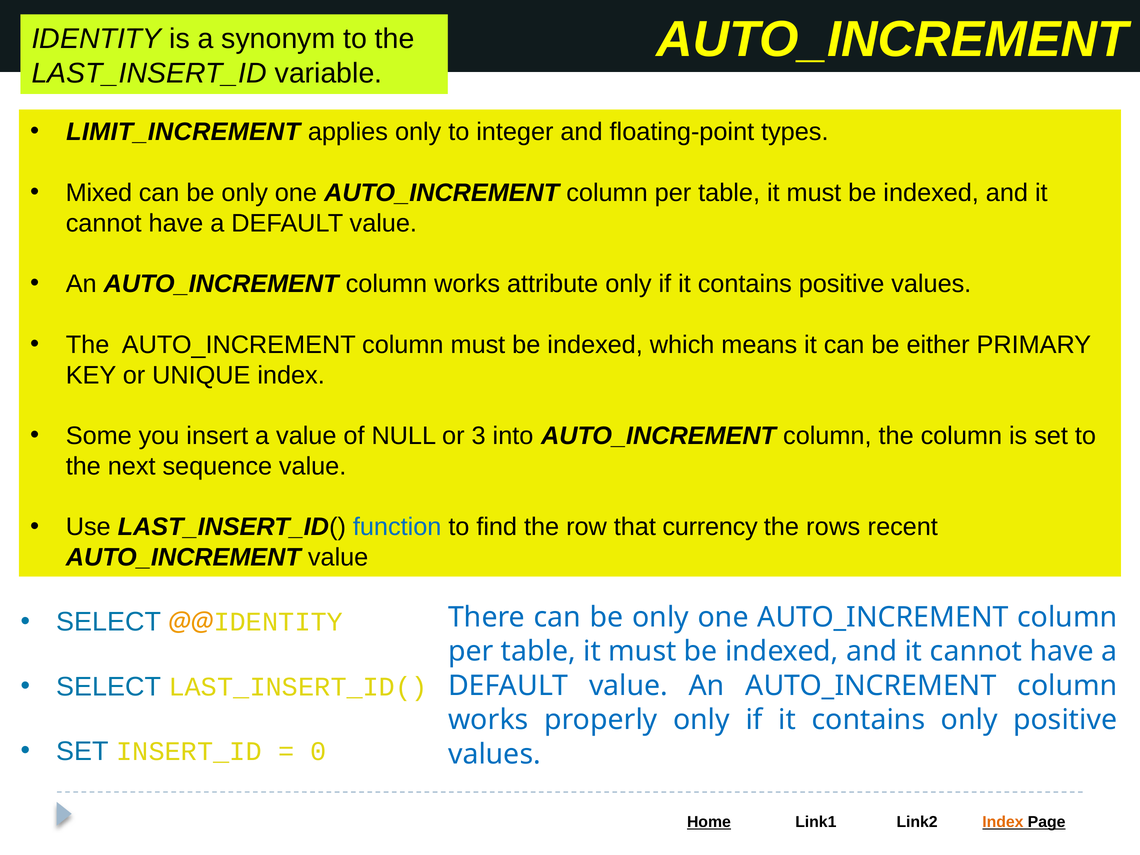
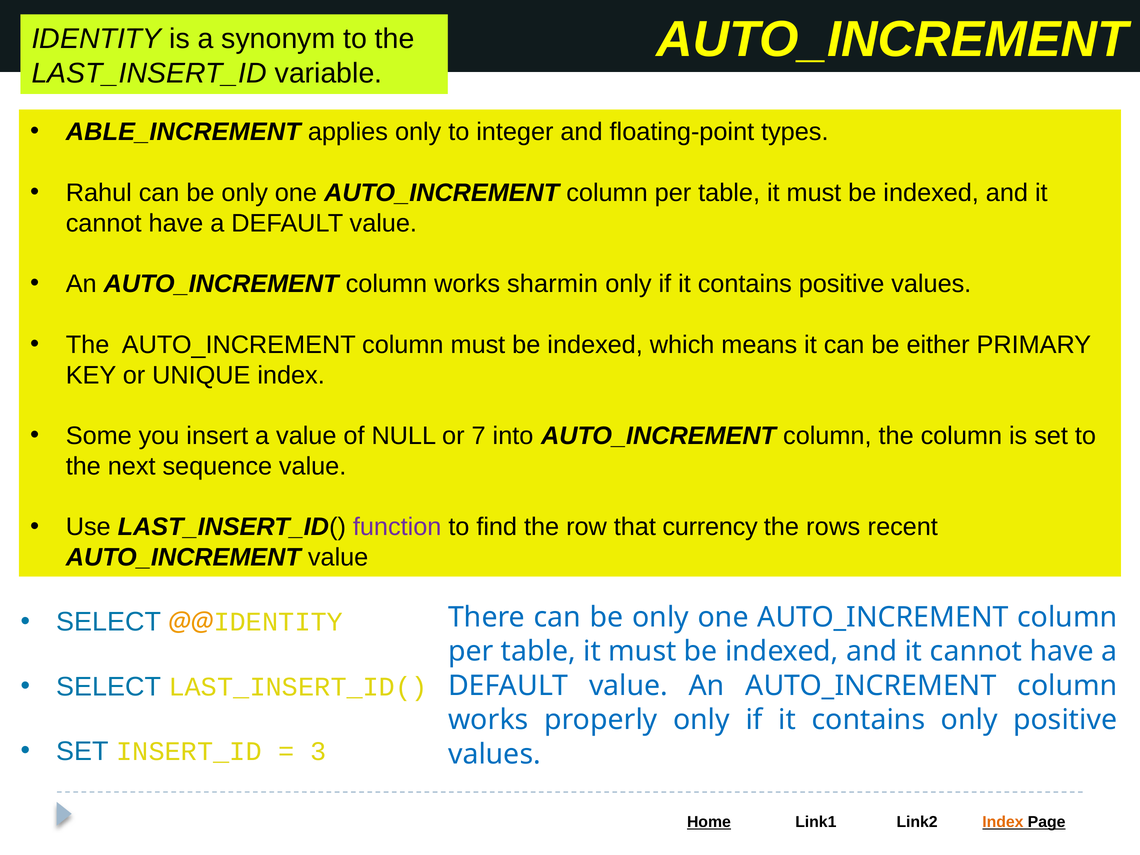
LIMIT_INCREMENT: LIMIT_INCREMENT -> ABLE_INCREMENT
Mixed: Mixed -> Rahul
attribute: attribute -> sharmin
3: 3 -> 7
function colour: blue -> purple
0: 0 -> 3
